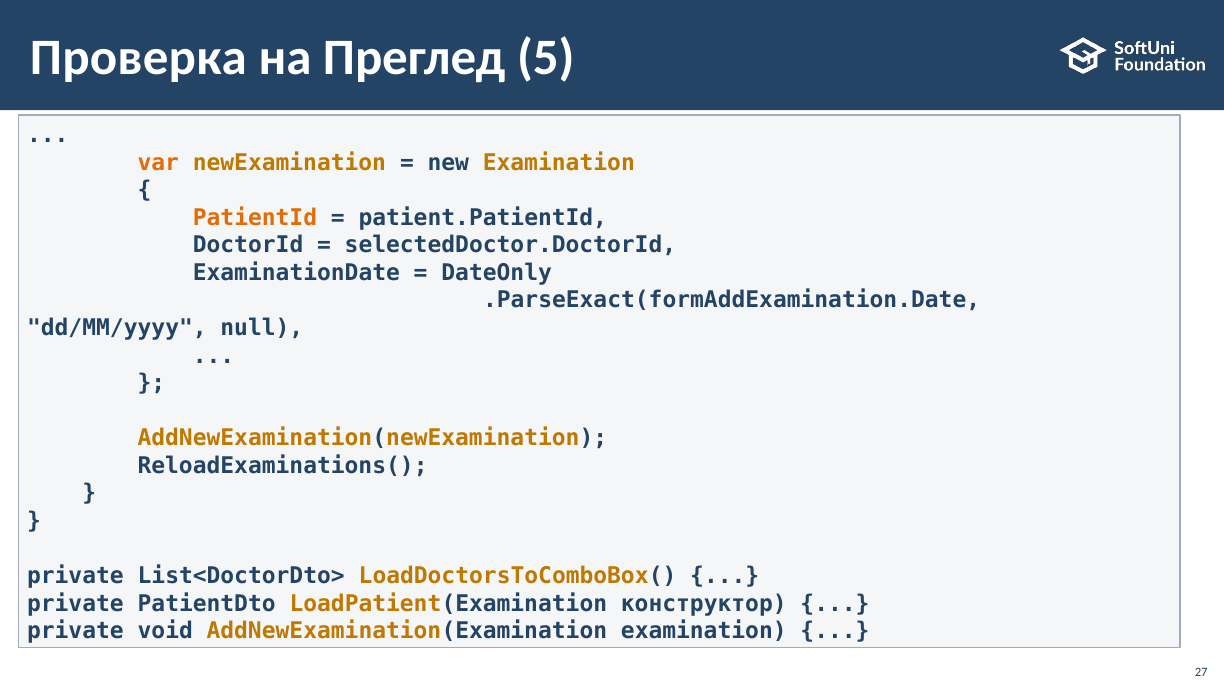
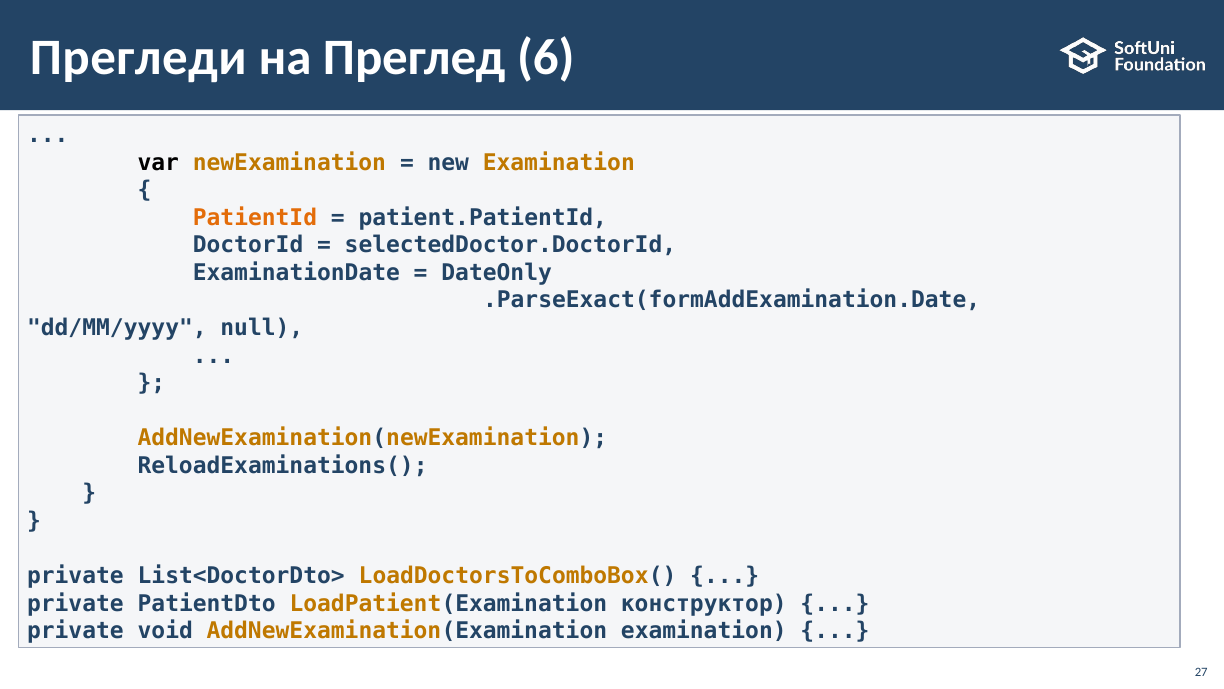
Проверка: Проверка -> Прегледи
5: 5 -> 6
var colour: orange -> black
